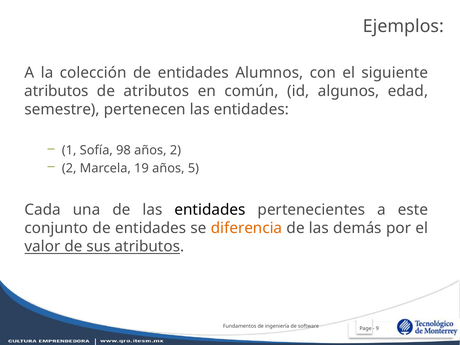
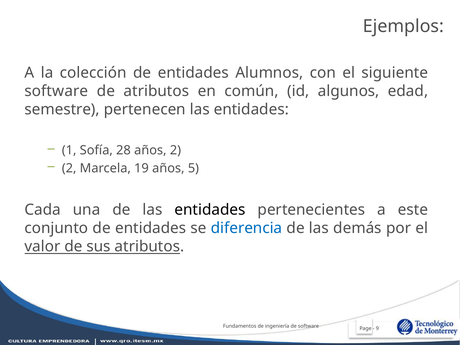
atributos at (56, 91): atributos -> software
98: 98 -> 28
diferencia colour: orange -> blue
